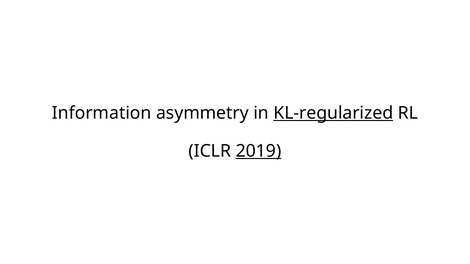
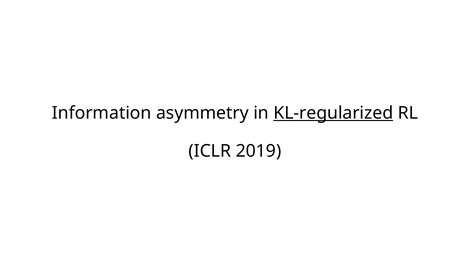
2019 underline: present -> none
